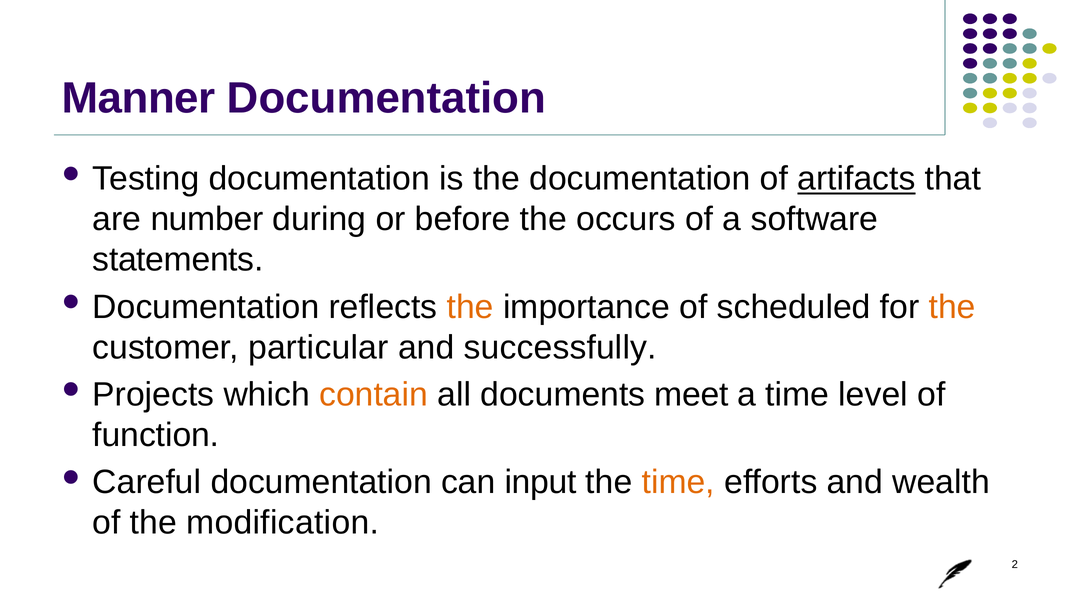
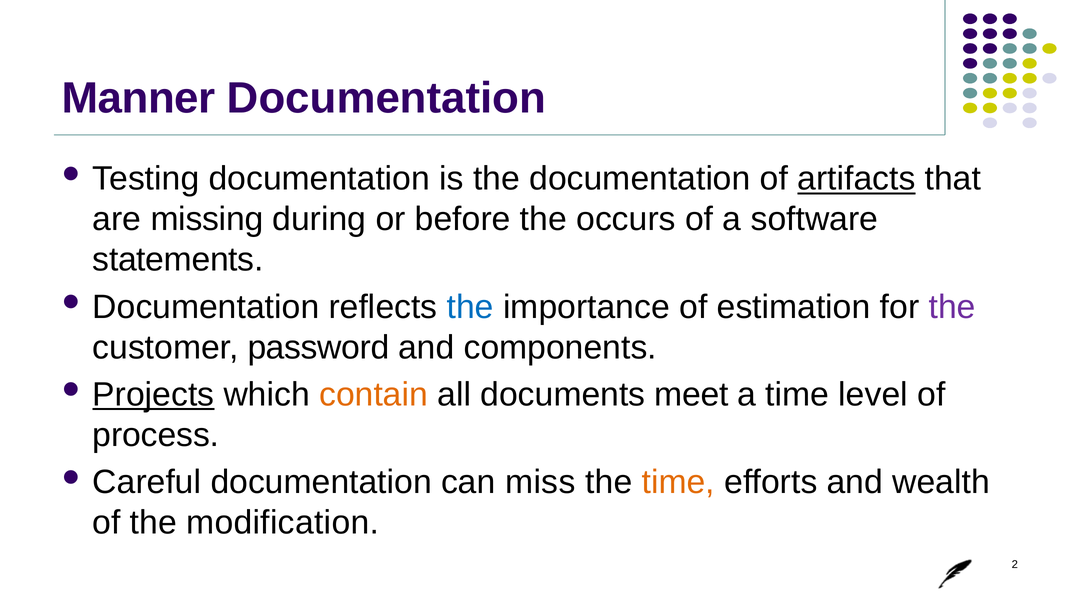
number: number -> missing
the at (470, 307) colour: orange -> blue
scheduled: scheduled -> estimation
the at (952, 307) colour: orange -> purple
particular: particular -> password
successfully: successfully -> components
Projects underline: none -> present
function: function -> process
input: input -> miss
